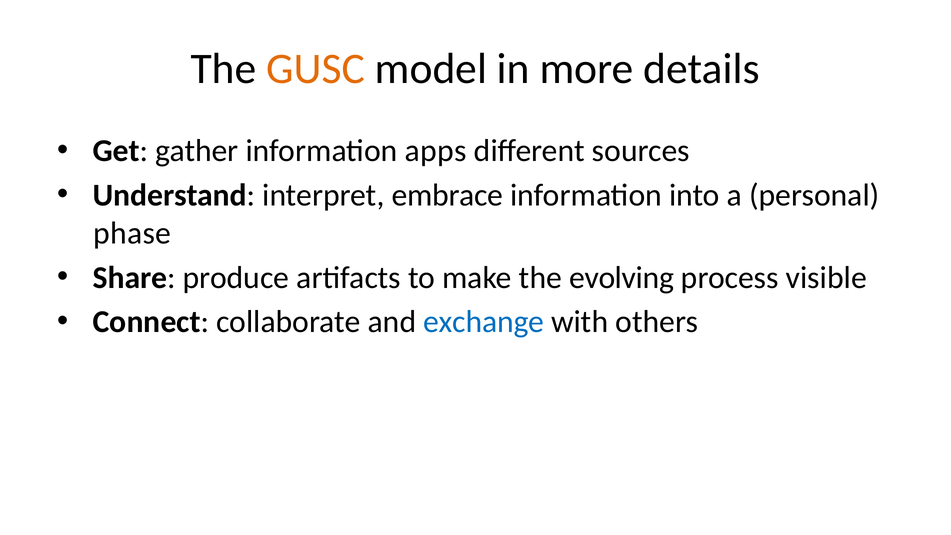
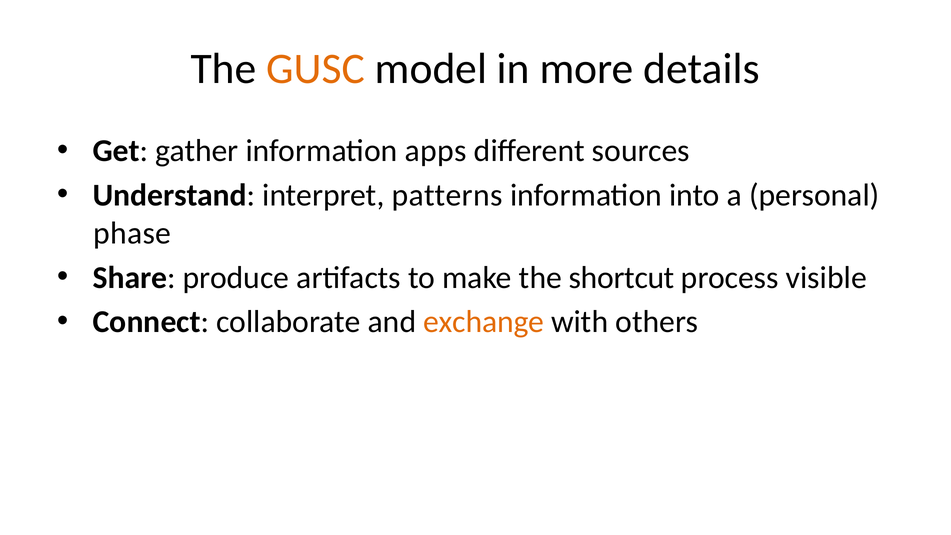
embrace: embrace -> patterns
evolving: evolving -> shortcut
exchange colour: blue -> orange
